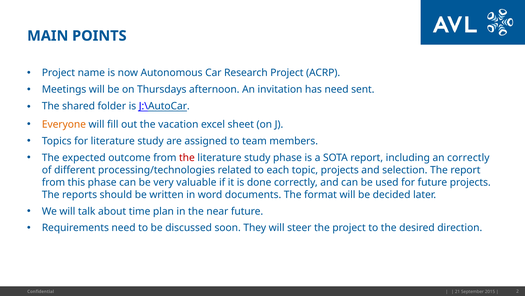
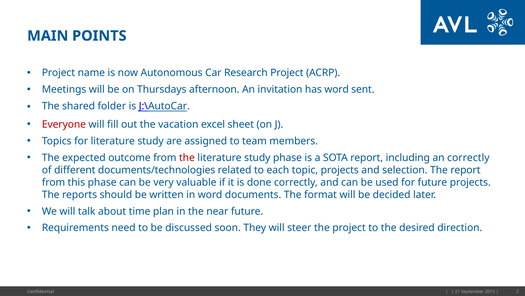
has need: need -> word
Everyone colour: orange -> red
processing/technologies: processing/technologies -> documents/technologies
